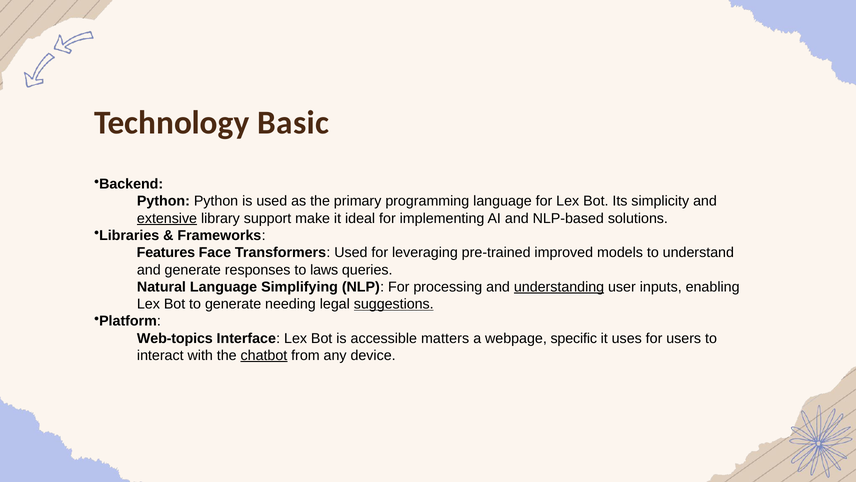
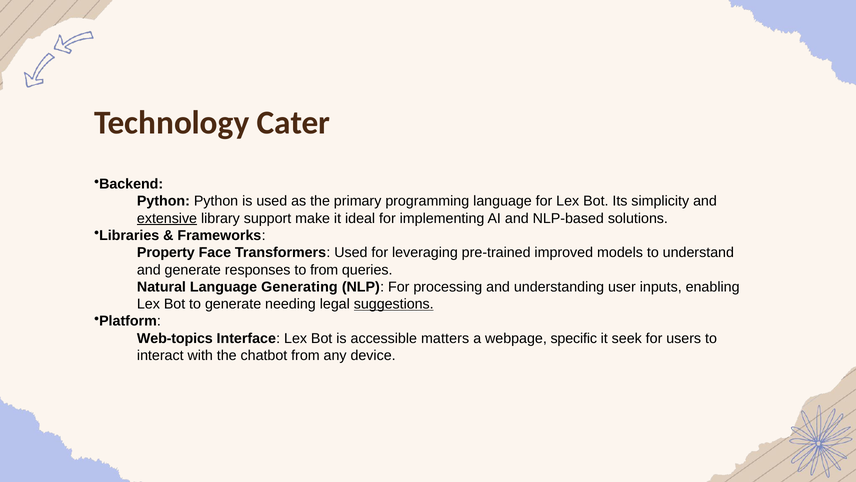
Basic: Basic -> Cater
Features: Features -> Property
to laws: laws -> from
Simplifying: Simplifying -> Generating
understanding underline: present -> none
uses: uses -> seek
chatbot underline: present -> none
